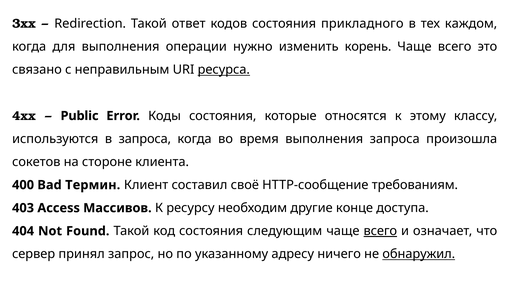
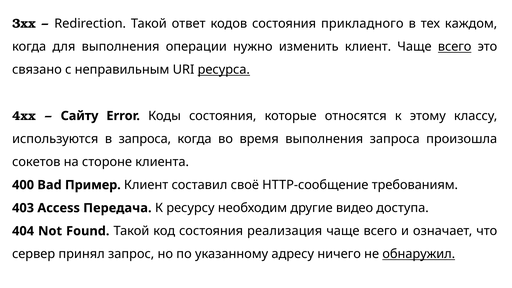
изменить корень: корень -> клиент
всего at (455, 47) underline: none -> present
Public: Public -> Сайту
Термин: Термин -> Пример
Массивов: Массивов -> Передача
конце: конце -> видео
следующим: следующим -> реализация
всего at (380, 231) underline: present -> none
